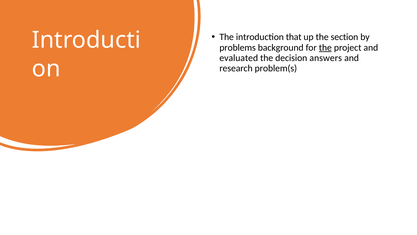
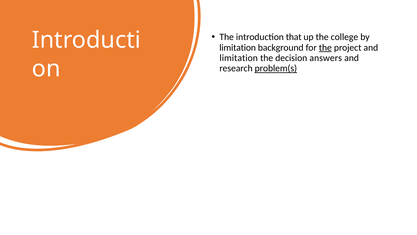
section: section -> college
problems at (238, 47): problems -> limitation
evaluated at (239, 58): evaluated -> limitation
problem(s underline: none -> present
